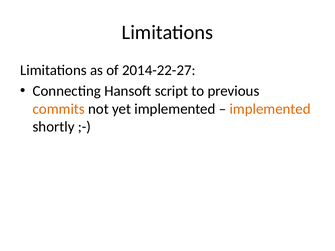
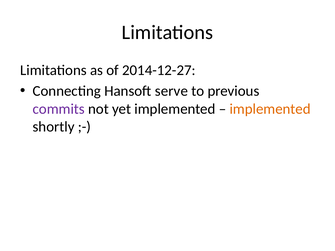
2014-22-27: 2014-22-27 -> 2014-12-27
script: script -> serve
commits colour: orange -> purple
